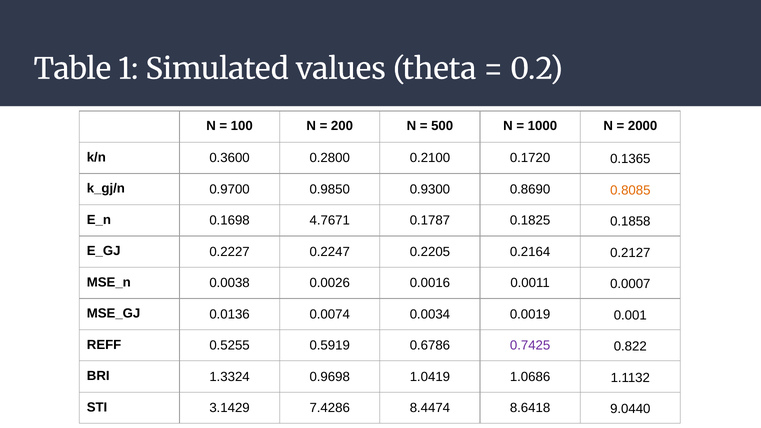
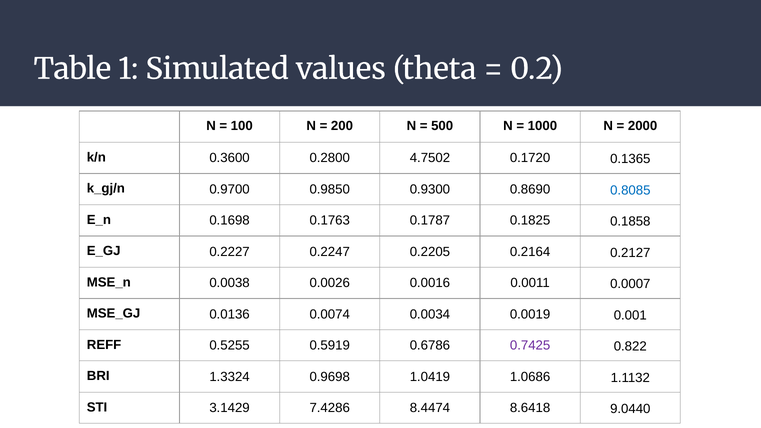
0.2100: 0.2100 -> 4.7502
0.8085 colour: orange -> blue
4.7671: 4.7671 -> 0.1763
